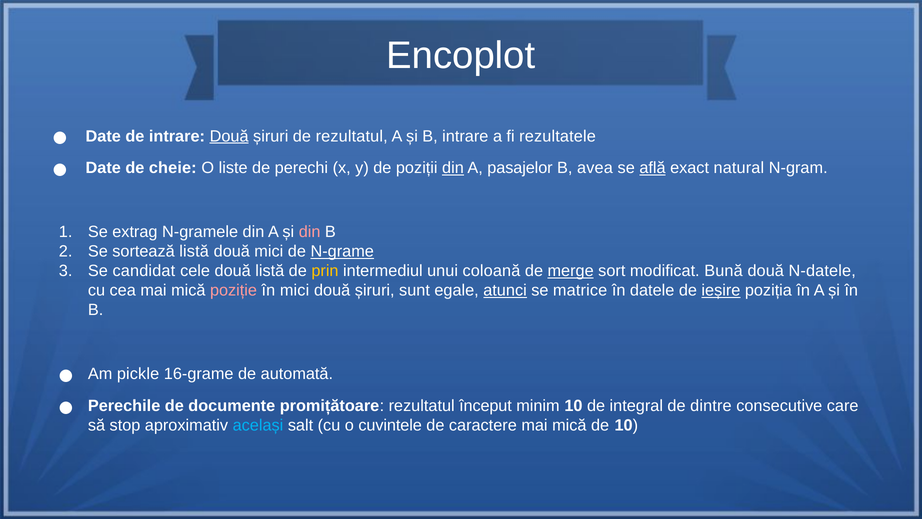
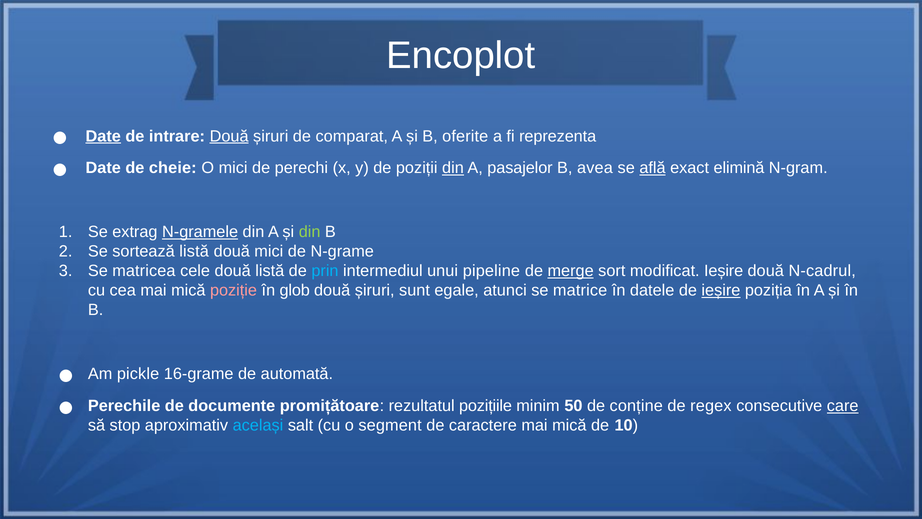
Date at (103, 136) underline: none -> present
de rezultatul: rezultatul -> comparat
B intrare: intrare -> oferite
rezultatele: rezultatele -> reprezenta
O liste: liste -> mici
natural: natural -> elimină
N-gramele underline: none -> present
din at (310, 232) colour: pink -> light green
N-grame underline: present -> none
candidat: candidat -> matricea
prin colour: yellow -> light blue
coloană: coloană -> pipeline
modificat Bună: Bună -> Ieșire
N-datele: N-datele -> N-cadrul
în mici: mici -> glob
atunci underline: present -> none
început: început -> pozițiile
minim 10: 10 -> 50
integral: integral -> conține
dintre: dintre -> regex
care underline: none -> present
cuvintele: cuvintele -> segment
